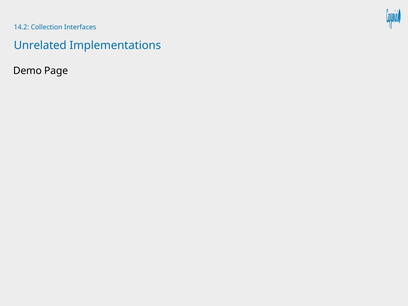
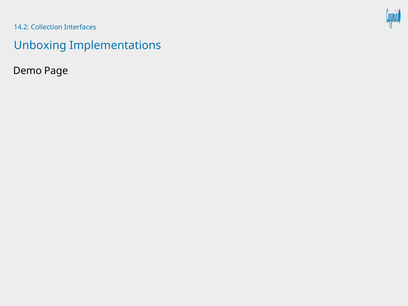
Unrelated: Unrelated -> Unboxing
